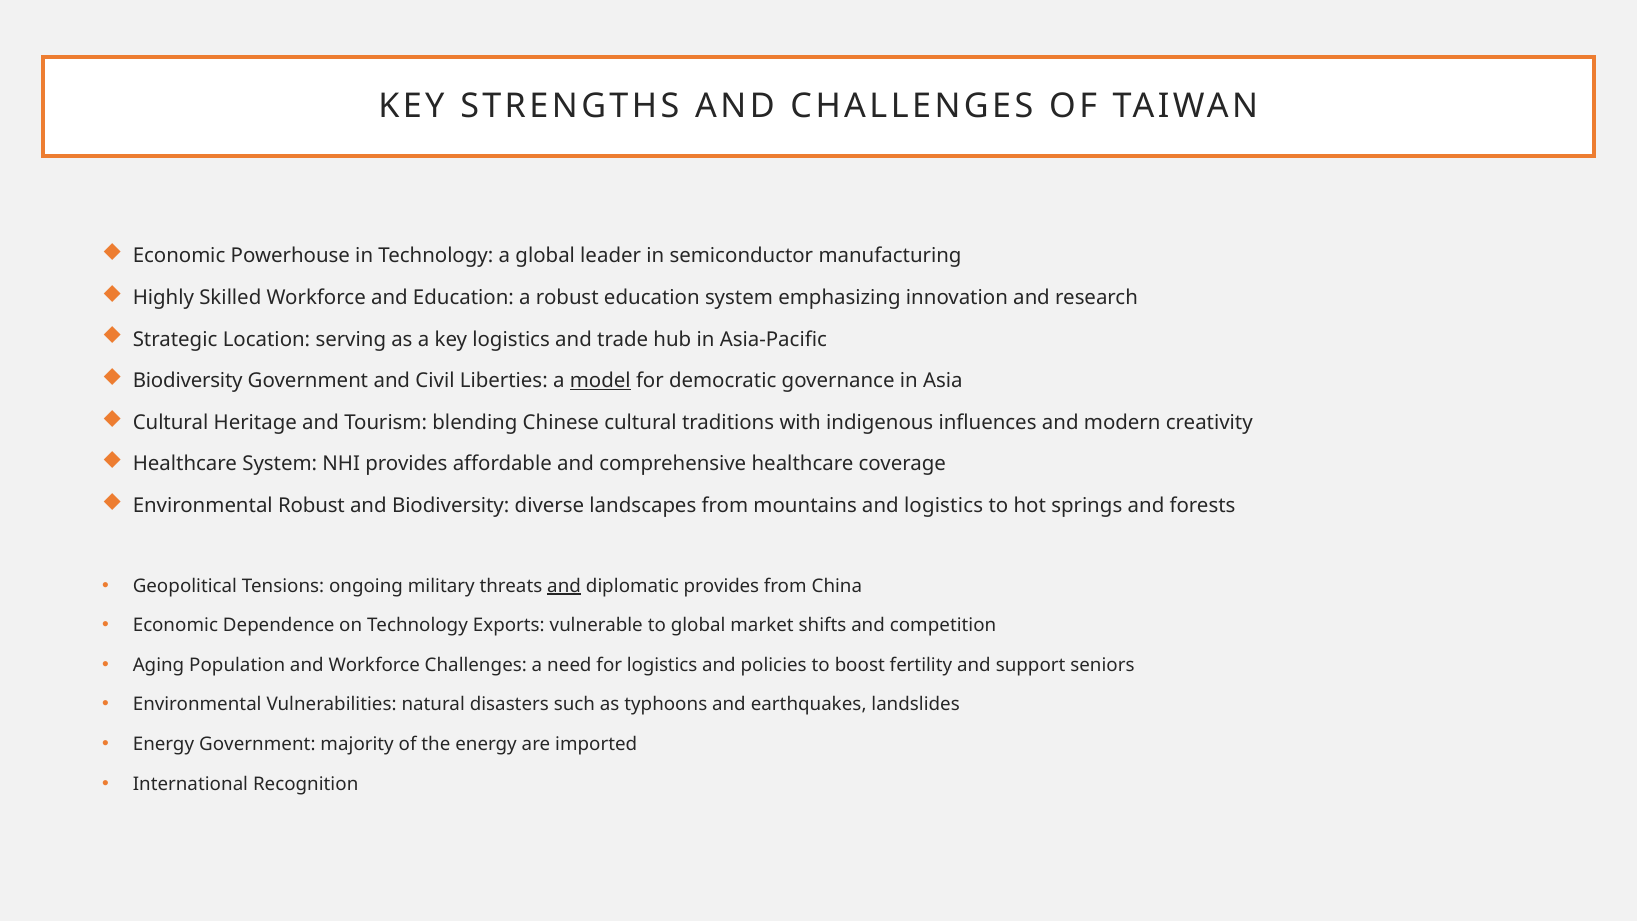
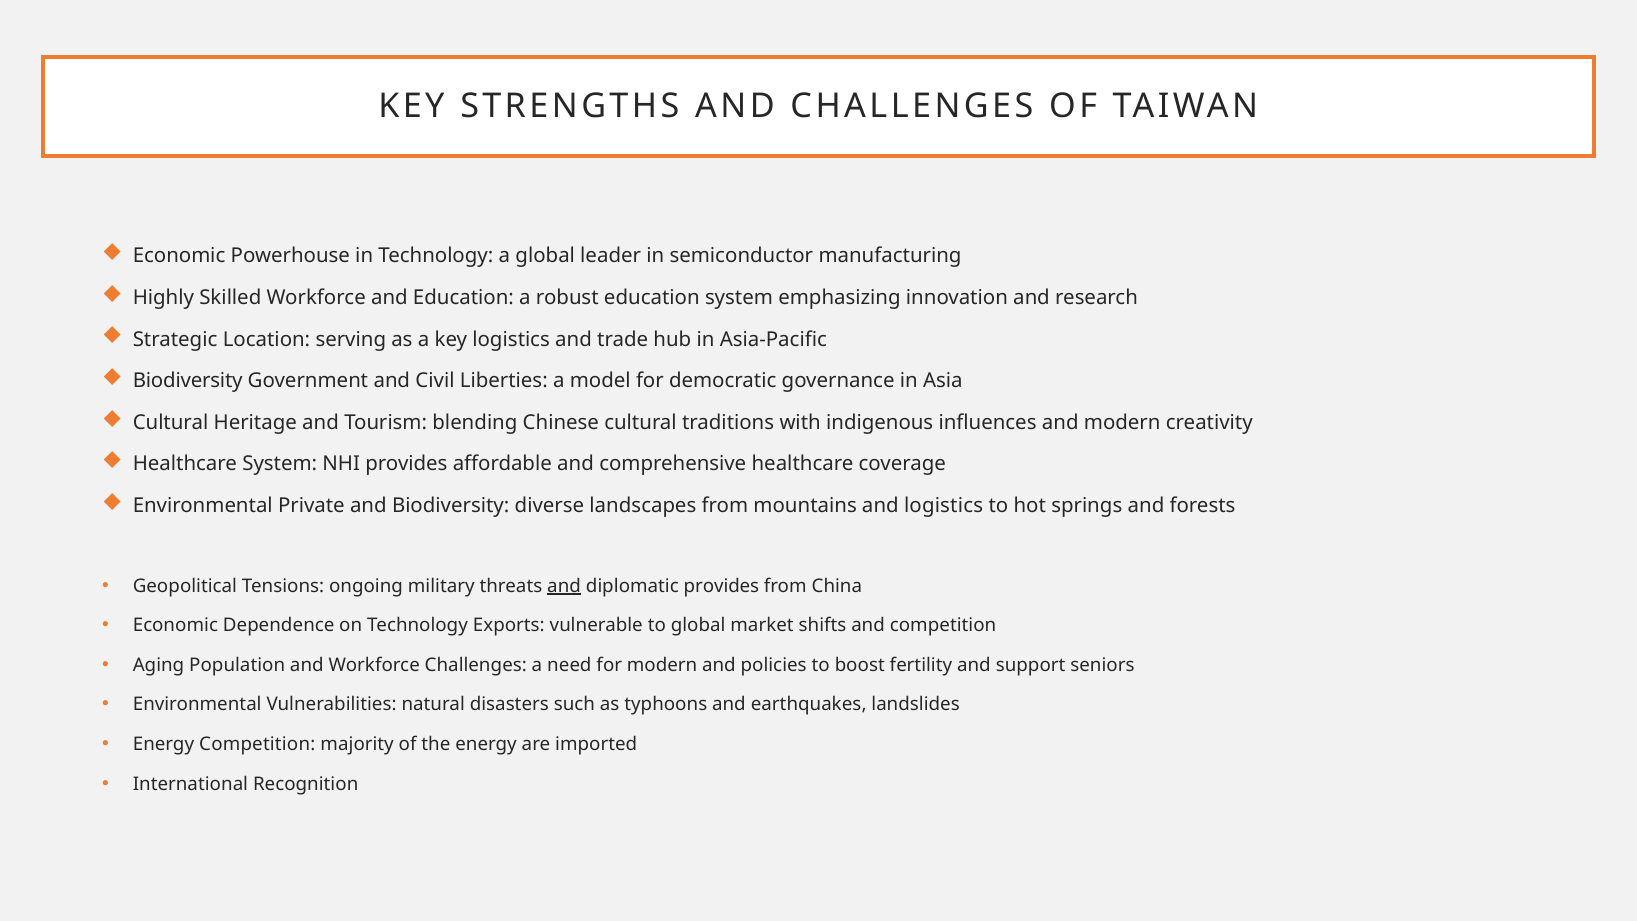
model underline: present -> none
Environmental Robust: Robust -> Private
for logistics: logistics -> modern
Energy Government: Government -> Competition
